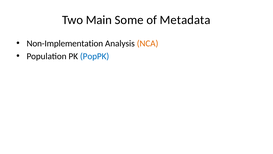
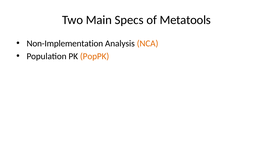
Some: Some -> Specs
Metadata: Metadata -> Metatools
PopPK colour: blue -> orange
